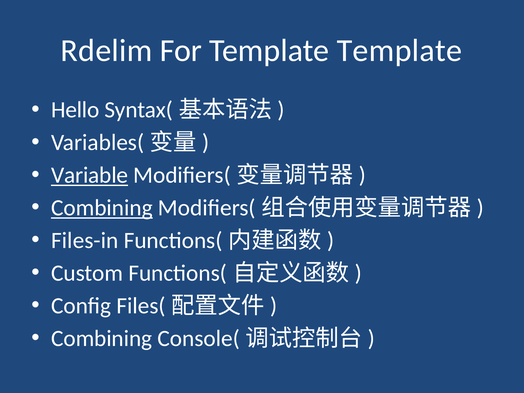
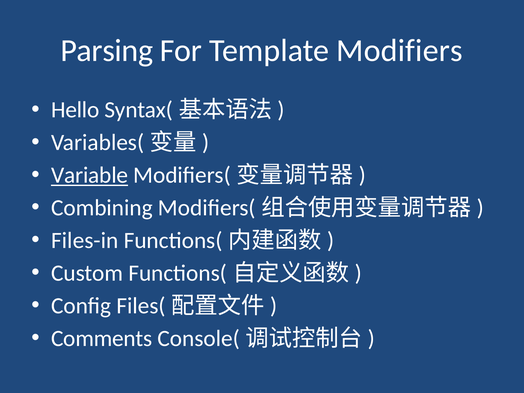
Rdelim: Rdelim -> Parsing
Template Template: Template -> Modifiers
Combining at (102, 208) underline: present -> none
Combining at (102, 338): Combining -> Comments
